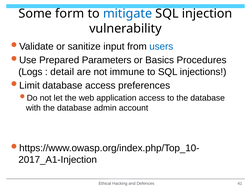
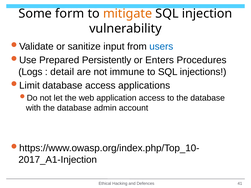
mitigate colour: blue -> orange
Parameters: Parameters -> Persistently
Basics: Basics -> Enters
preferences: preferences -> applications
